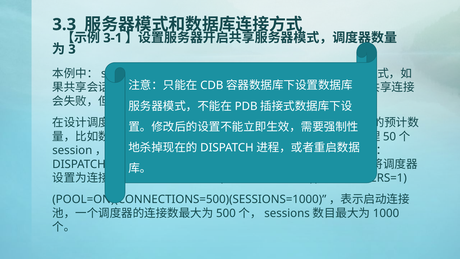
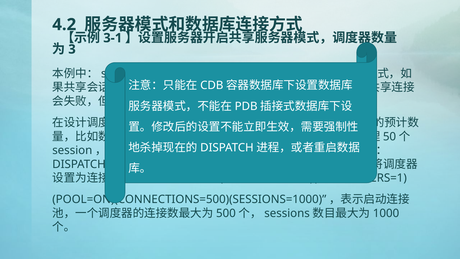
3.3: 3.3 -> 4.2
